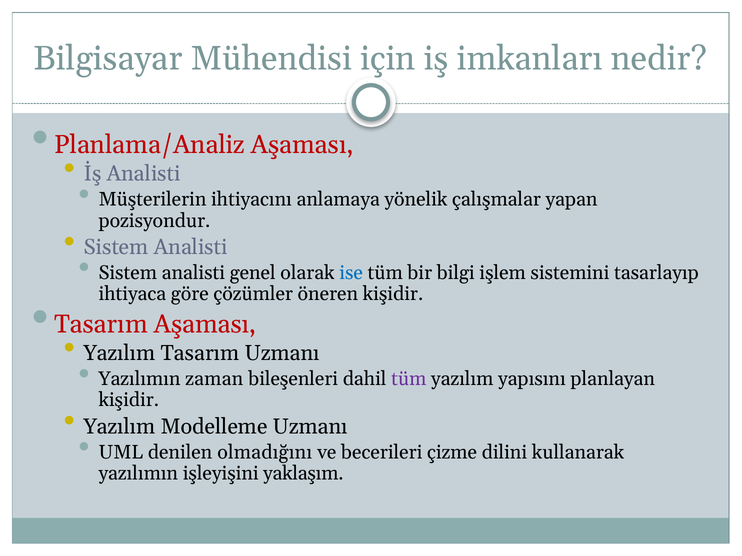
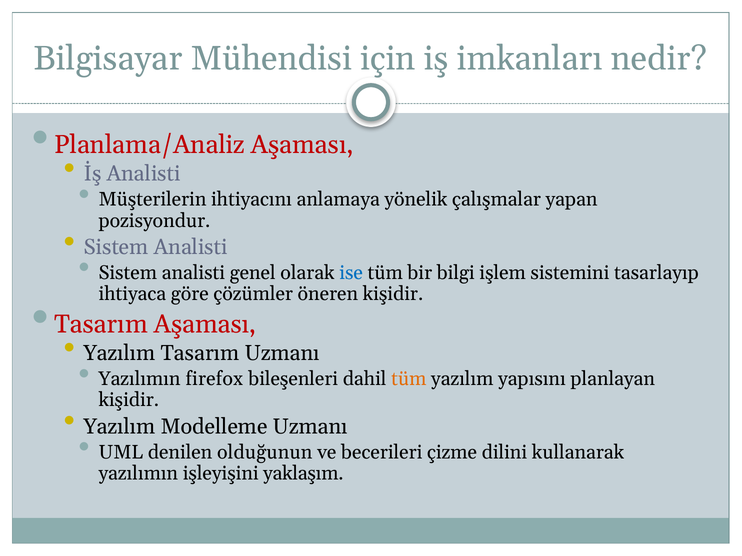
zaman: zaman -> firefox
tüm at (409, 379) colour: purple -> orange
olmadığını: olmadığını -> olduğunun
